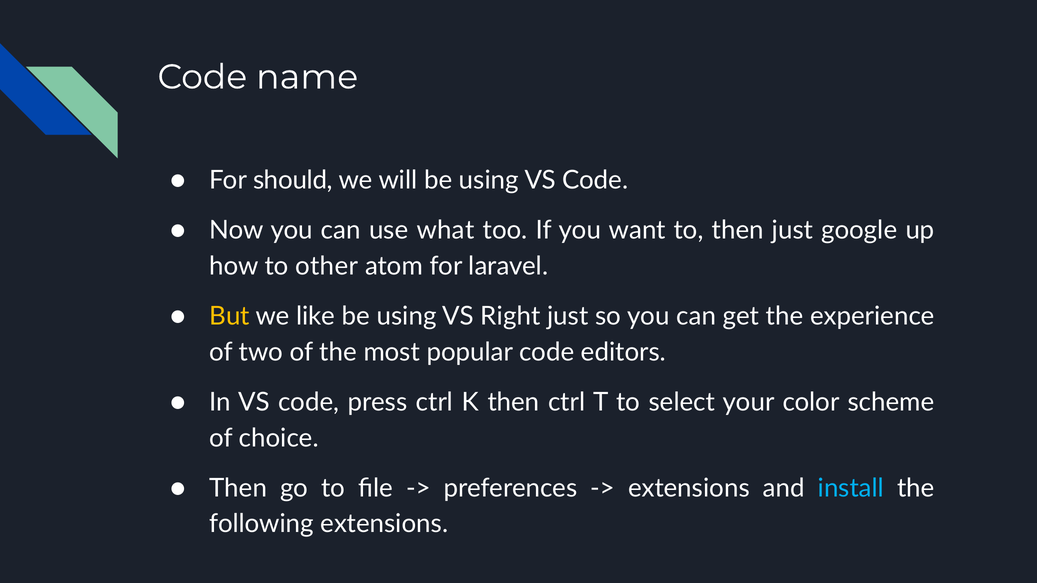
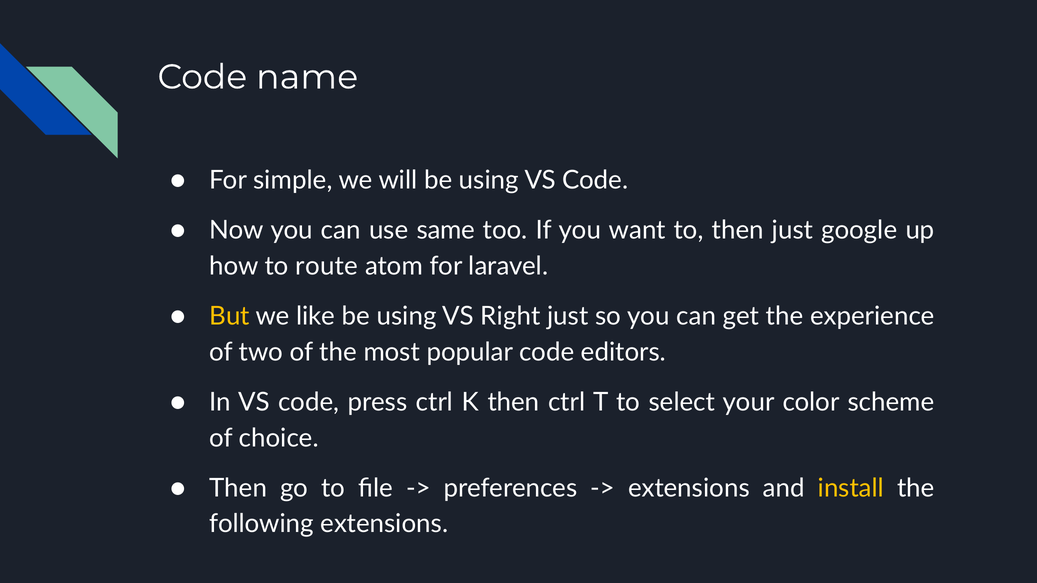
should: should -> simple
what: what -> same
other: other -> route
install colour: light blue -> yellow
